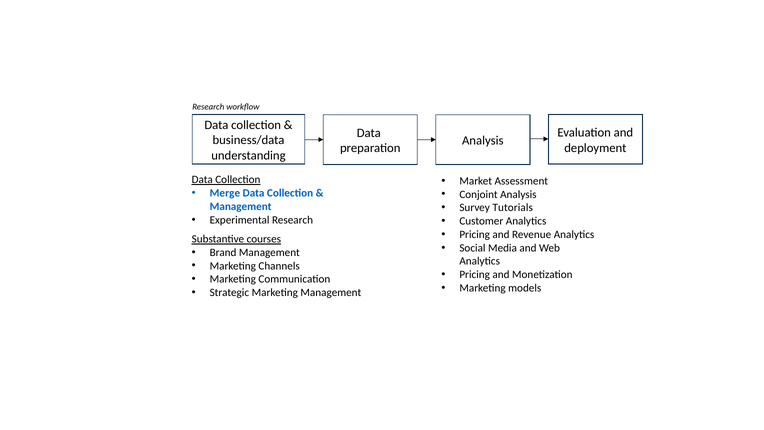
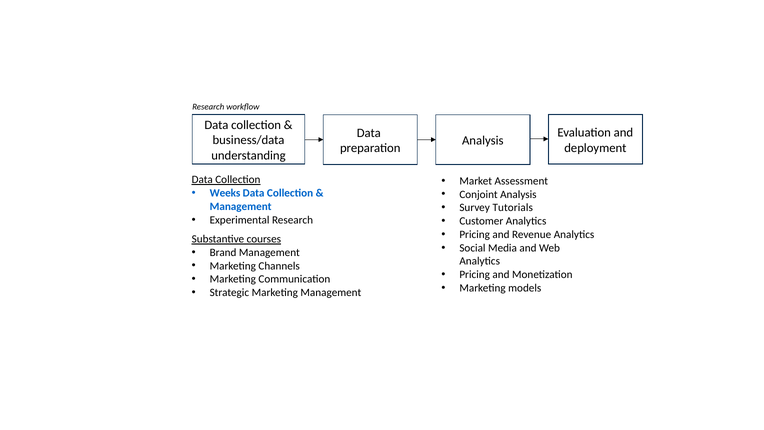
Merge: Merge -> Weeks
